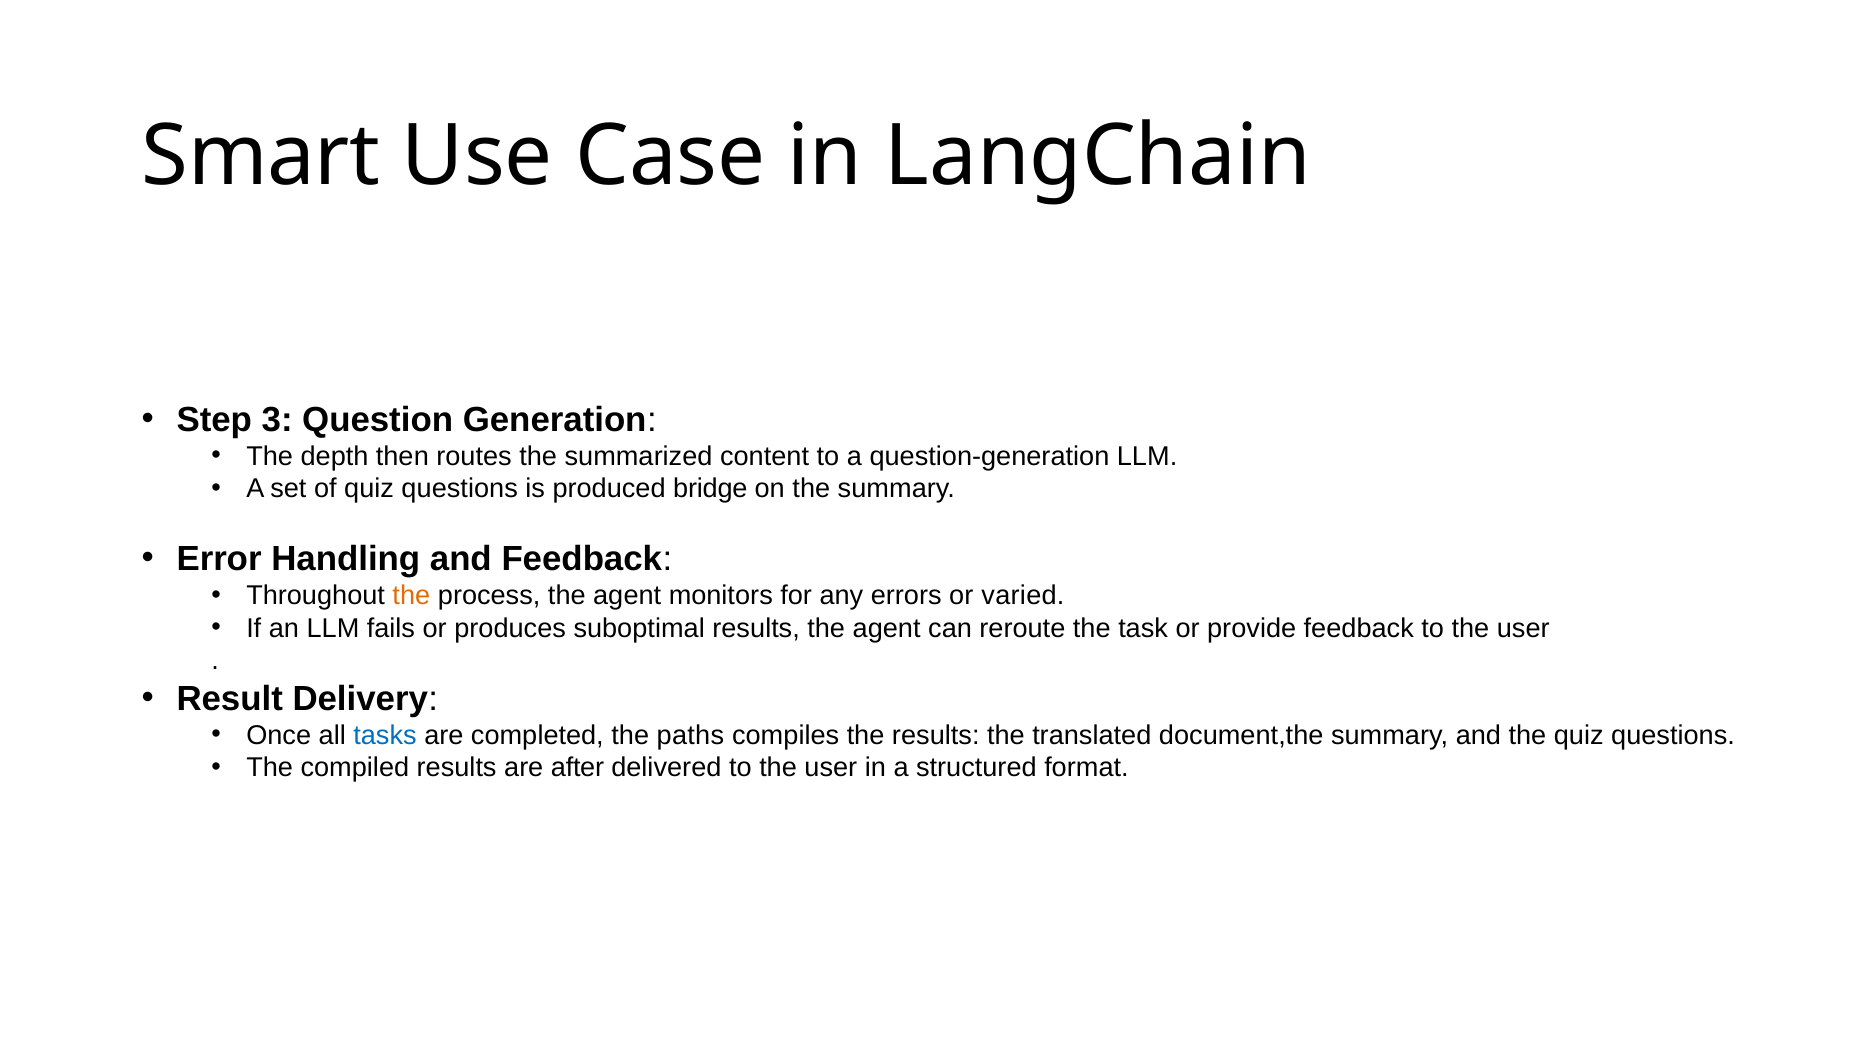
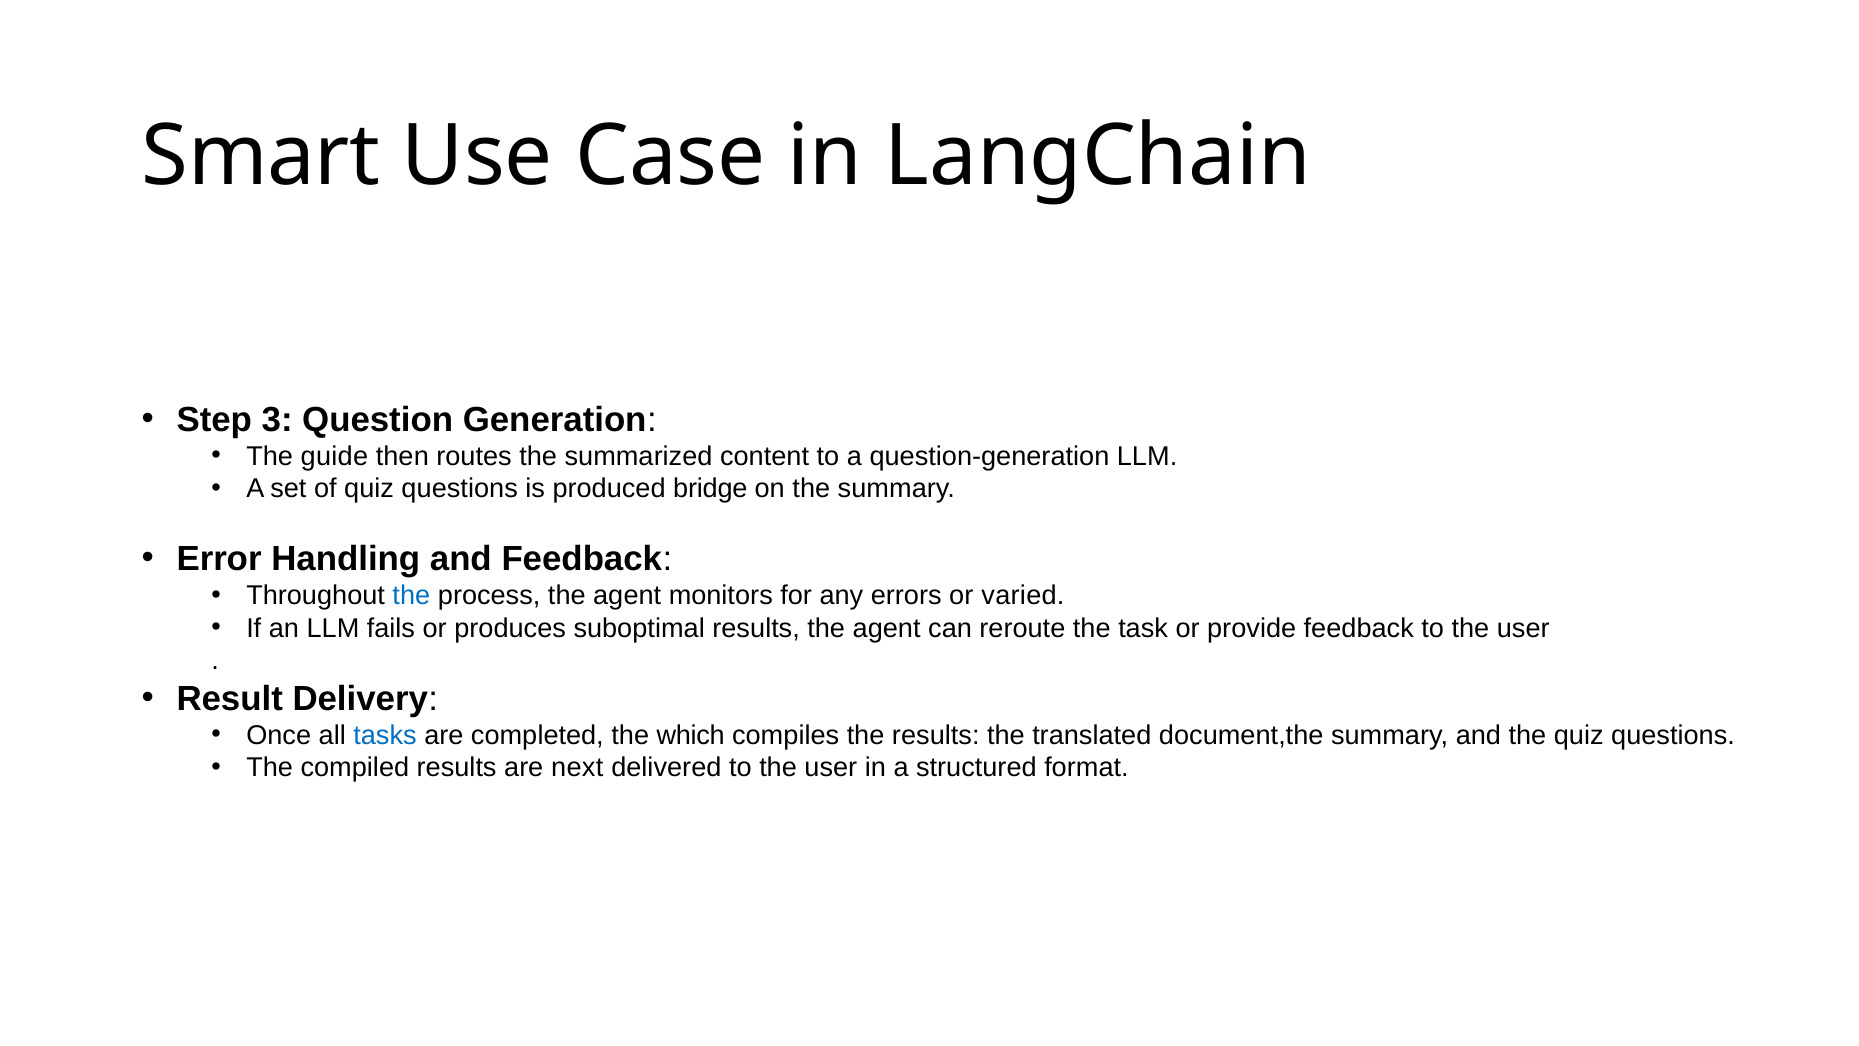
depth: depth -> guide
the at (411, 596) colour: orange -> blue
paths: paths -> which
after: after -> next
